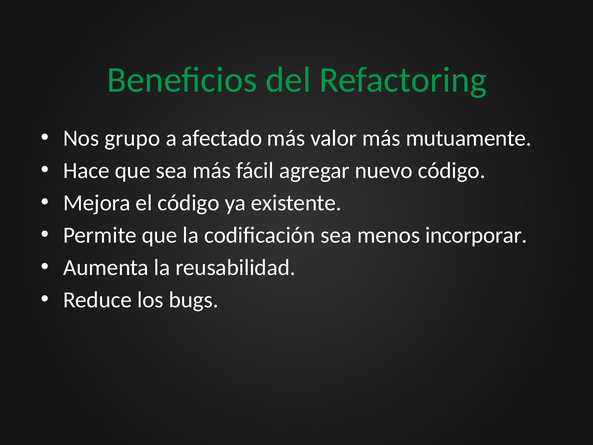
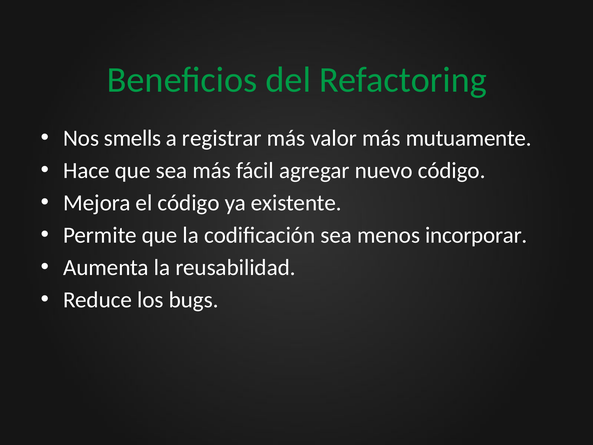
grupo: grupo -> smells
afectado: afectado -> registrar
